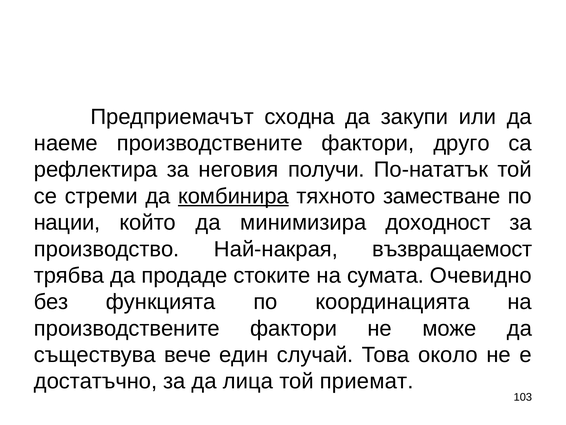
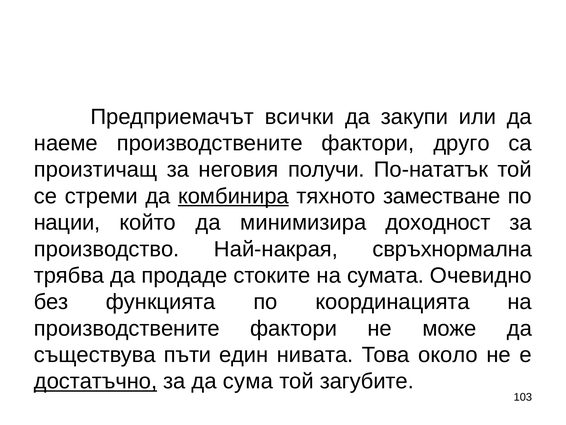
сходна: сходна -> всички
рефлектира: рефлектира -> произтичащ
възвращаемост: възвращаемост -> свръхнормална
вече: вече -> пъти
случай: случай -> нивата
достатъчно underline: none -> present
лица: лица -> сума
приемат: приемат -> загубите
